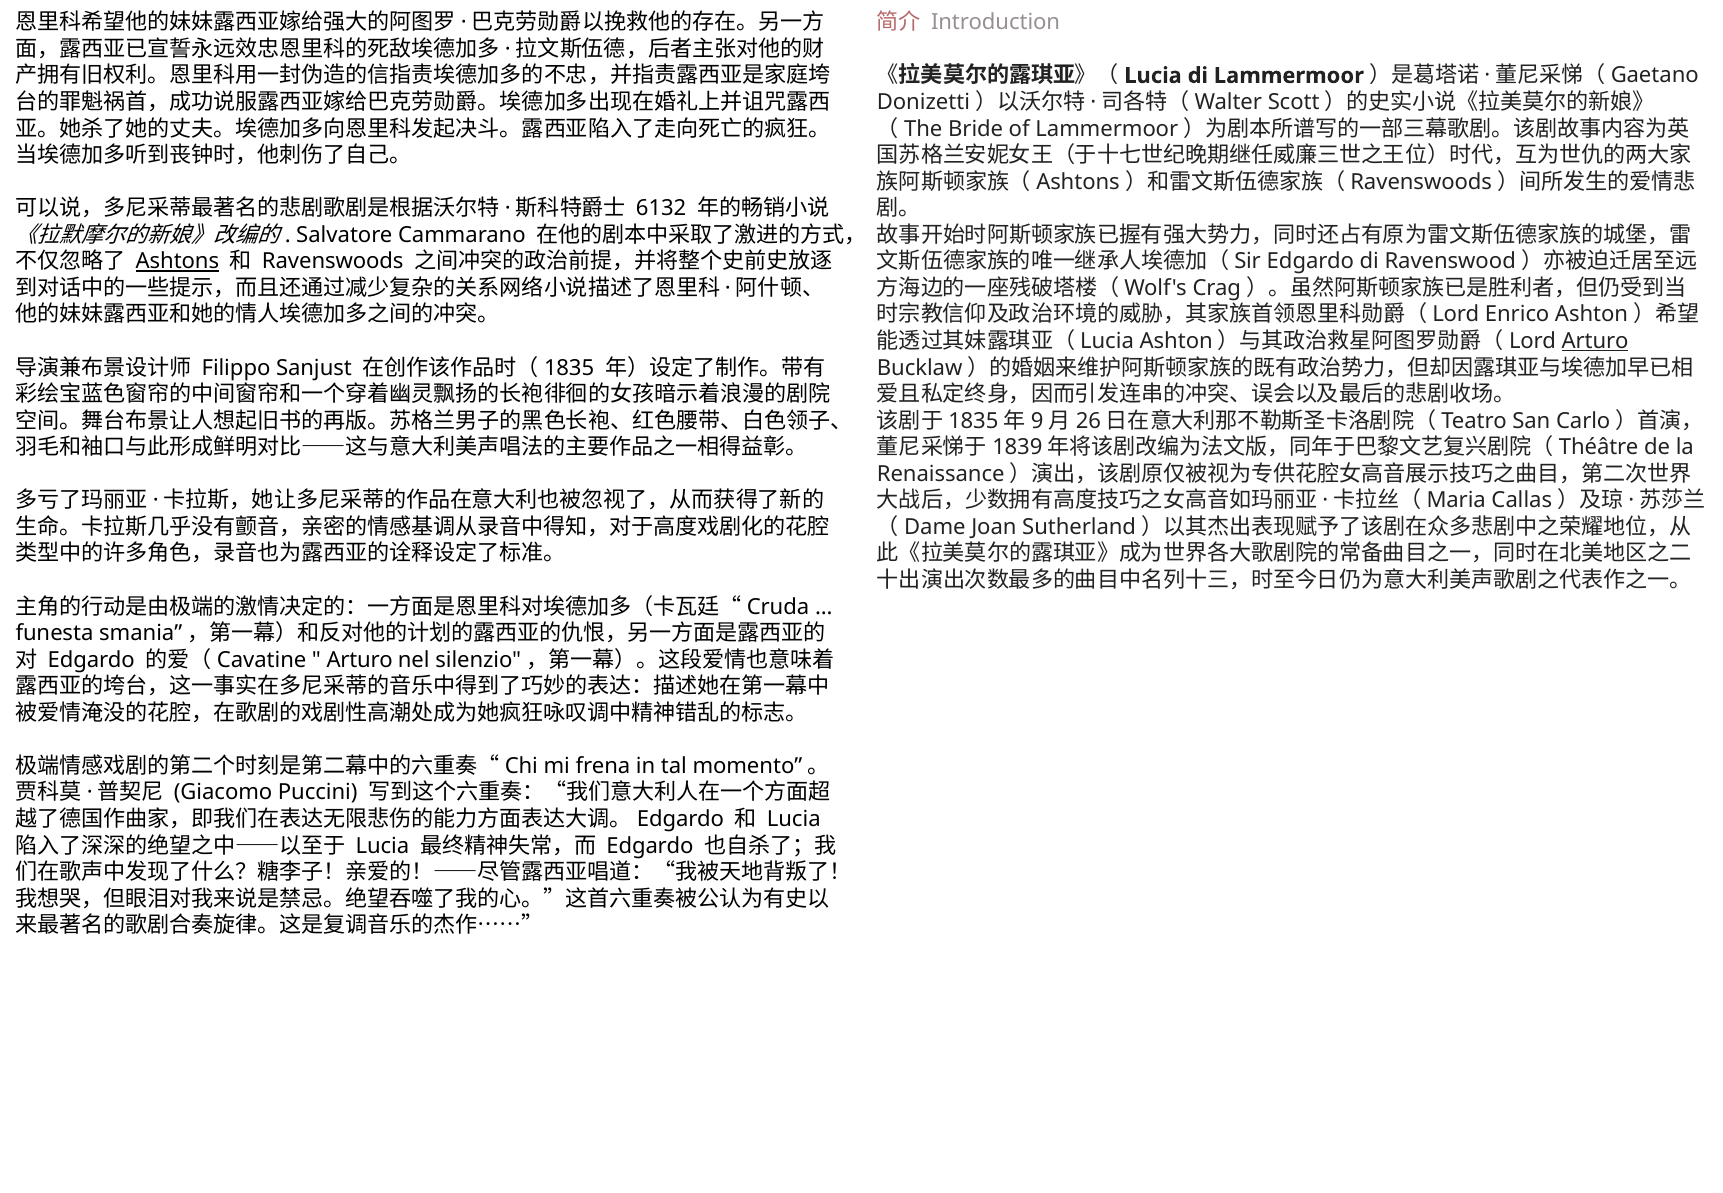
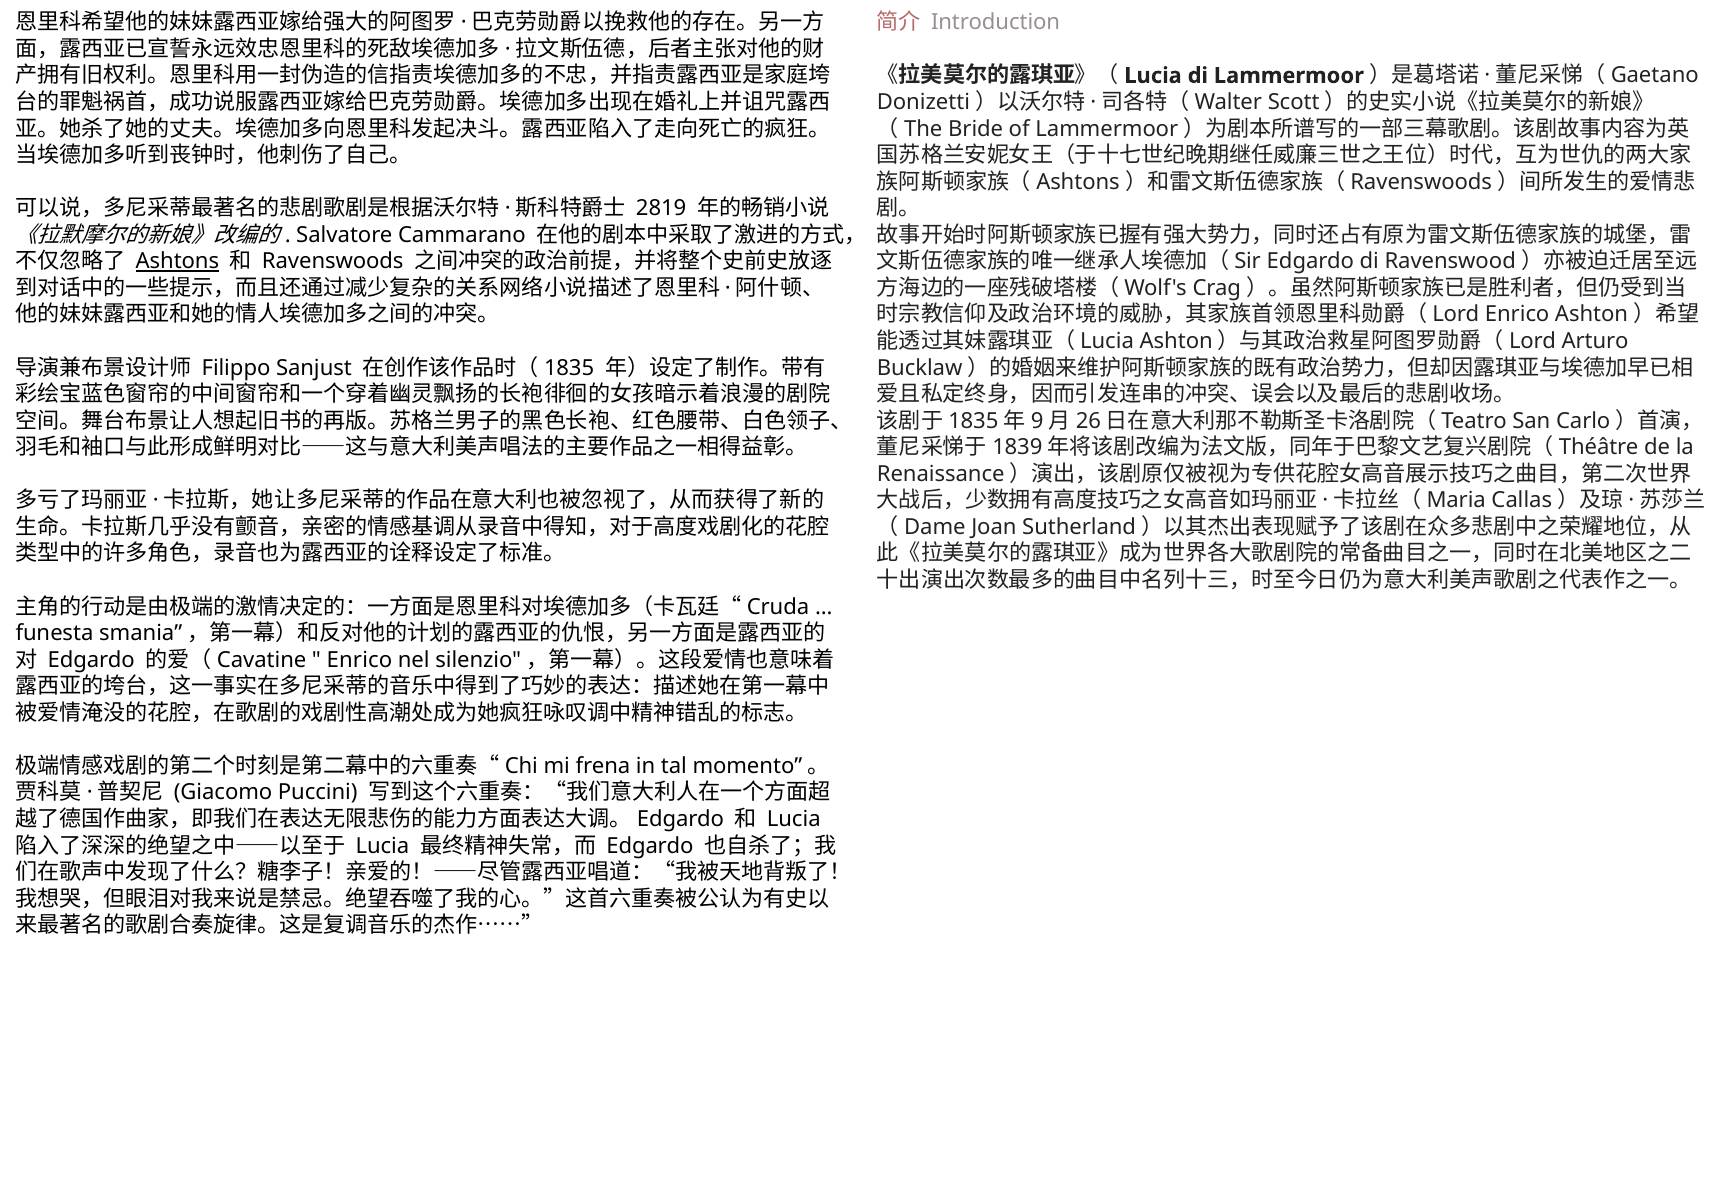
6132: 6132 -> 2819
Arturo at (1595, 341) underline: present -> none
Arturo at (360, 660): Arturo -> Enrico
